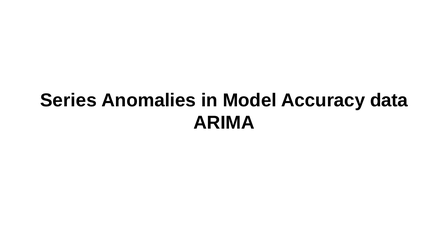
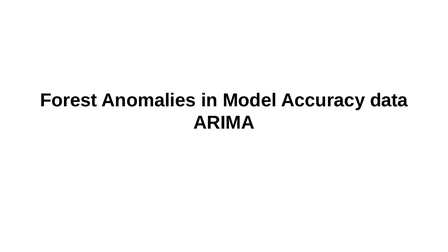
Series: Series -> Forest
